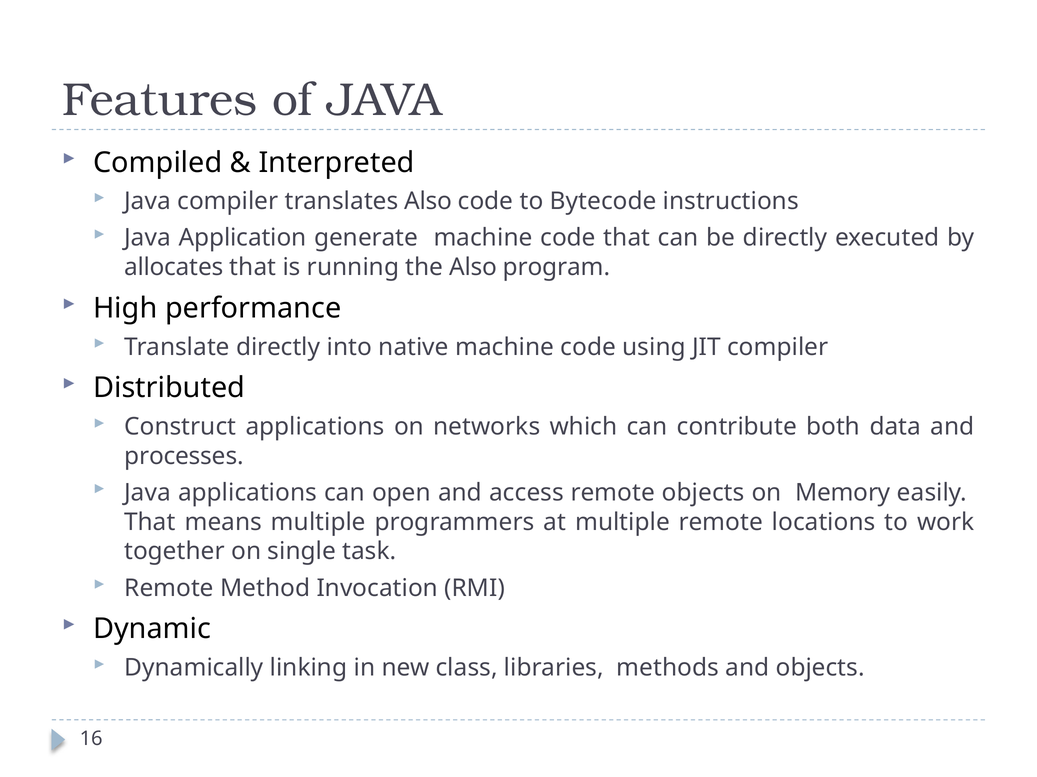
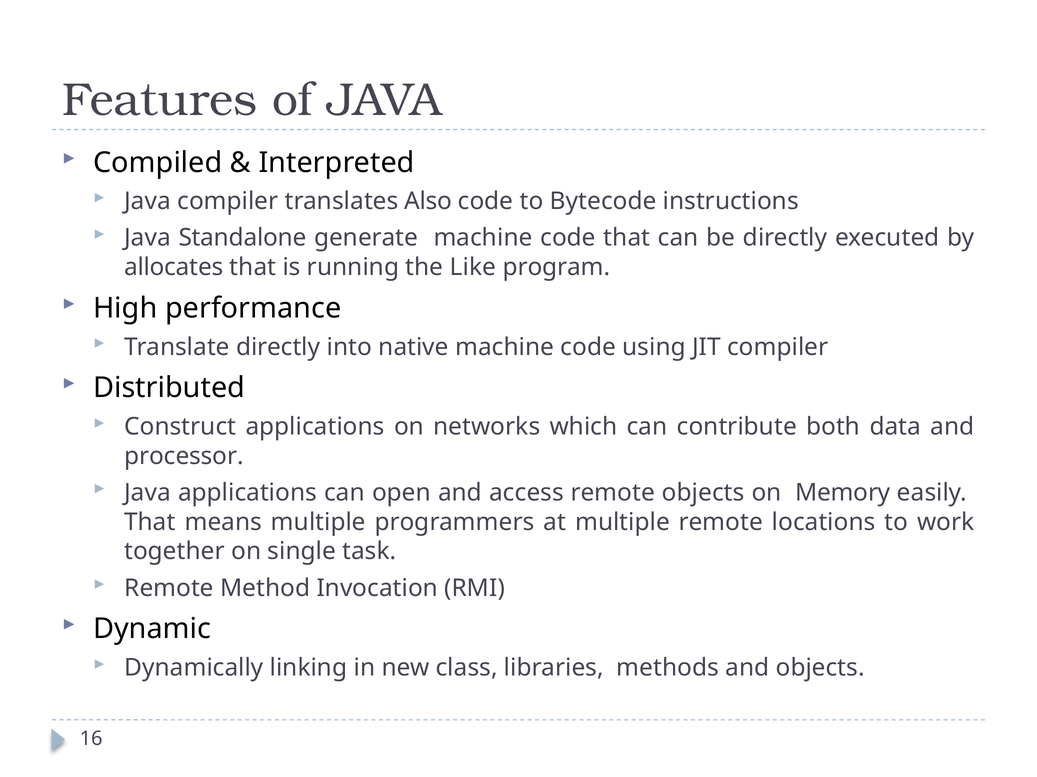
Application: Application -> Standalone
the Also: Also -> Like
processes: processes -> processor
